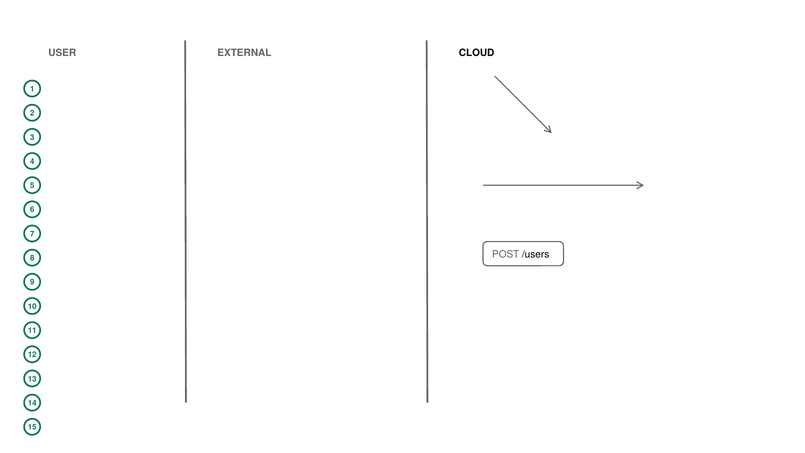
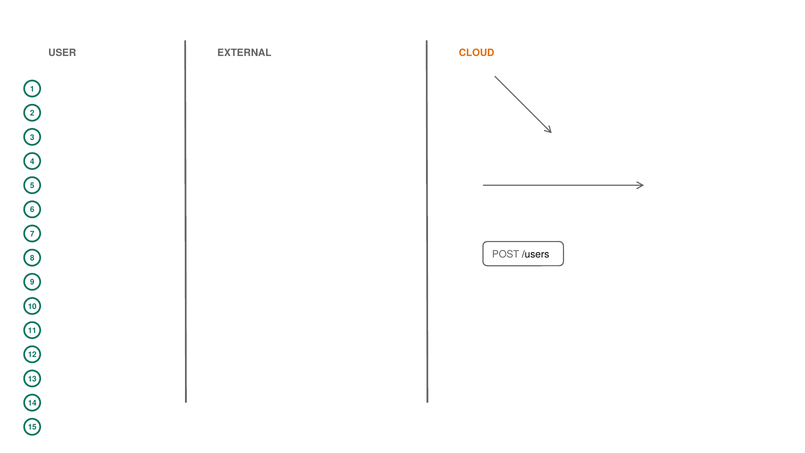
CLOUD colour: black -> orange
